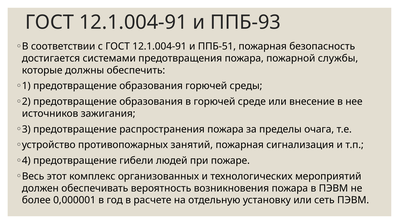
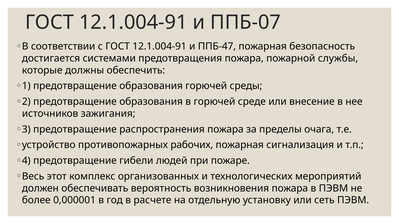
ППБ-93: ППБ-93 -> ППБ-07
ППБ-51: ППБ-51 -> ППБ-47
занятий: занятий -> рабочих
